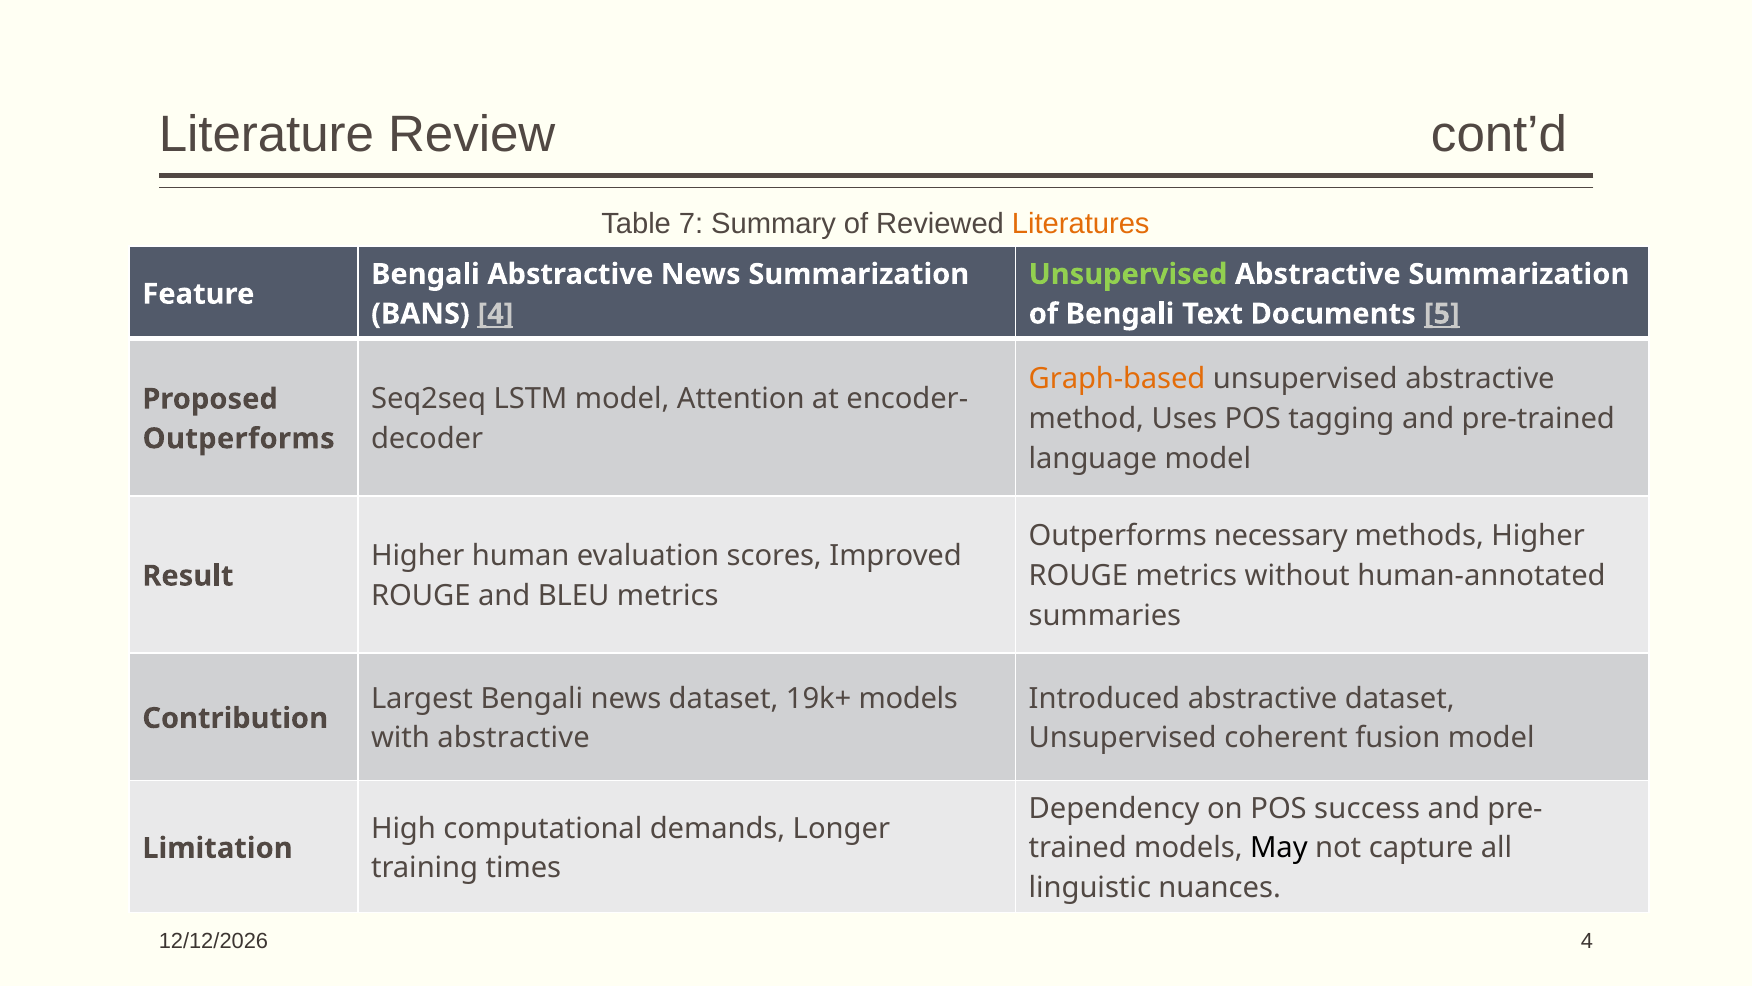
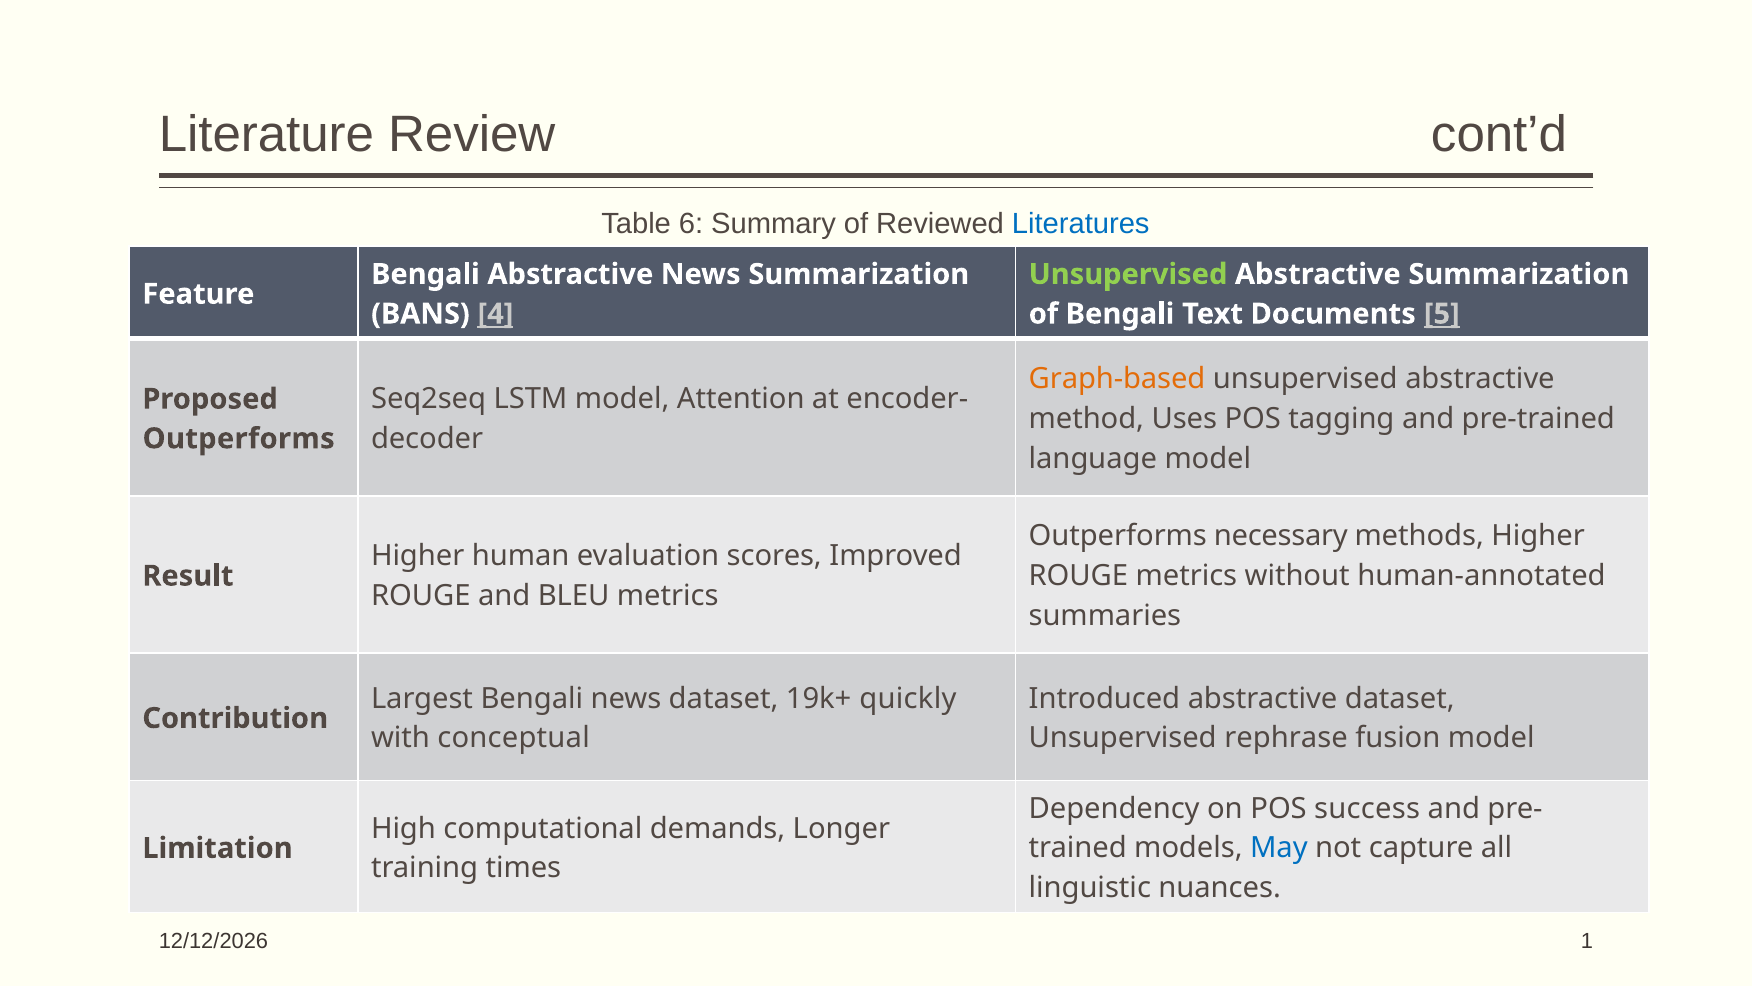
7: 7 -> 6
Literatures colour: orange -> blue
19k+ models: models -> quickly
with abstractive: abstractive -> conceptual
coherent: coherent -> rephrase
May colour: black -> blue
4 at (1587, 941): 4 -> 1
